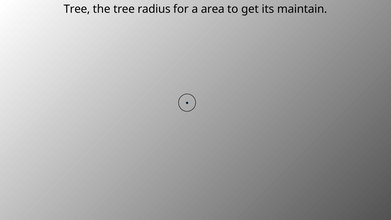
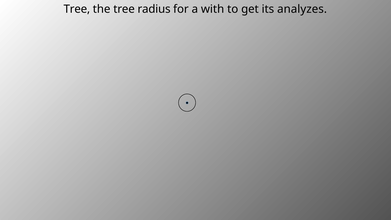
area: area -> with
maintain: maintain -> analyzes
